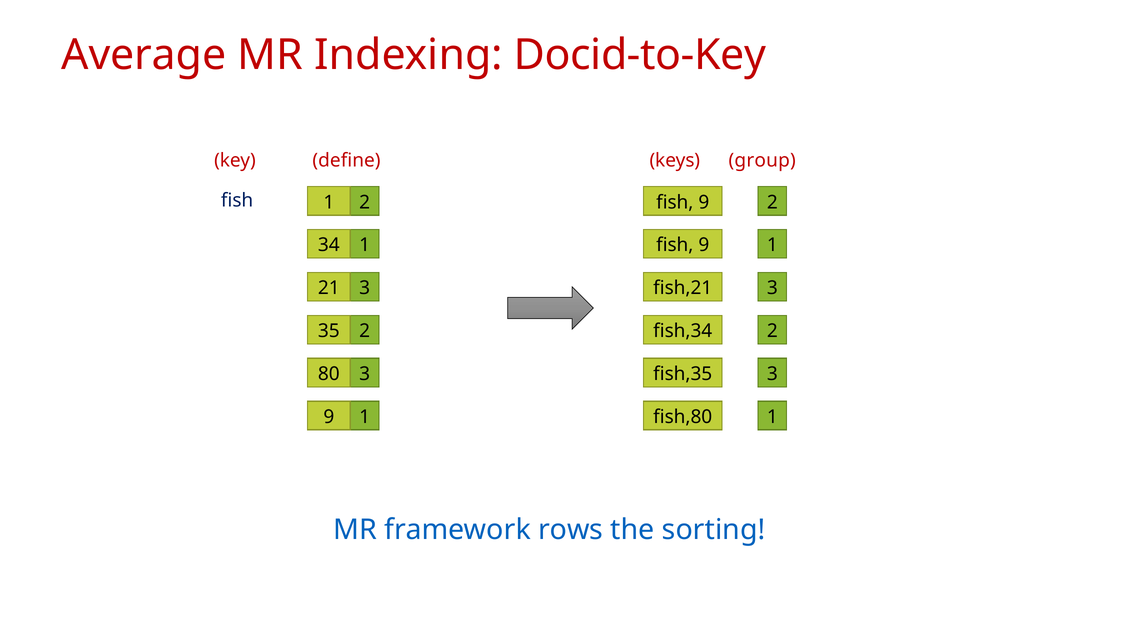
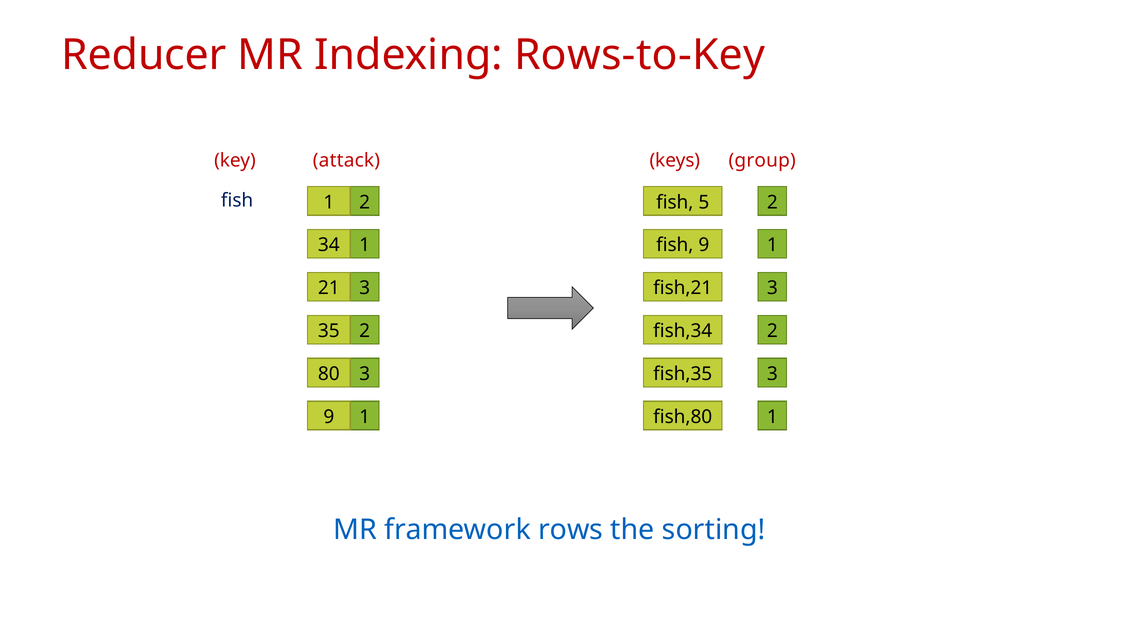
Average: Average -> Reducer
Docid-to-Key: Docid-to-Key -> Rows-to-Key
define: define -> attack
9 at (704, 202): 9 -> 5
